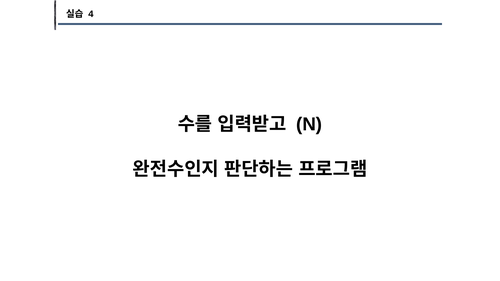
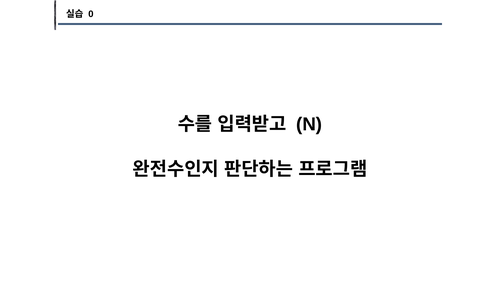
4: 4 -> 0
